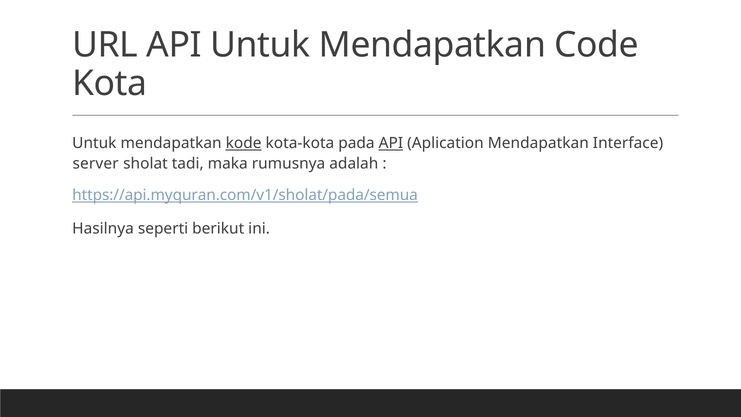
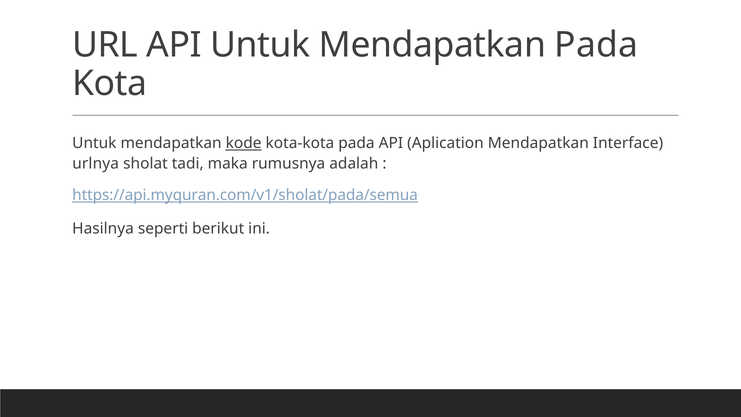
Mendapatkan Code: Code -> Pada
API at (391, 143) underline: present -> none
server: server -> urlnya
